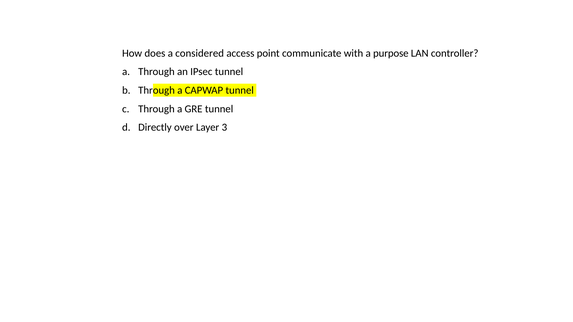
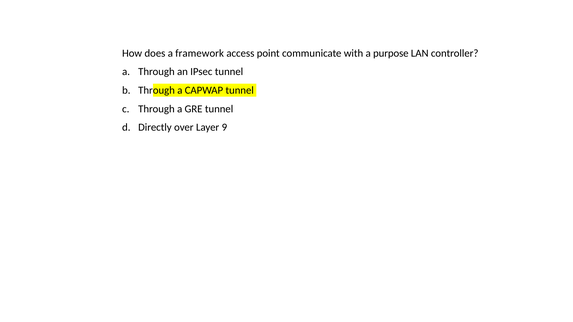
considered: considered -> framework
3: 3 -> 9
